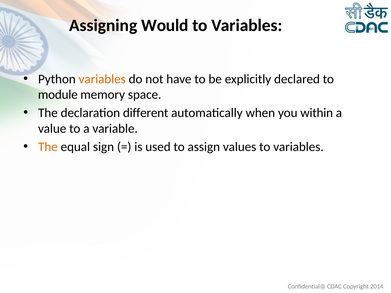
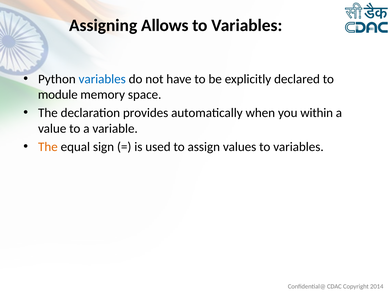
Would: Would -> Allows
variables at (102, 79) colour: orange -> blue
different: different -> provides
